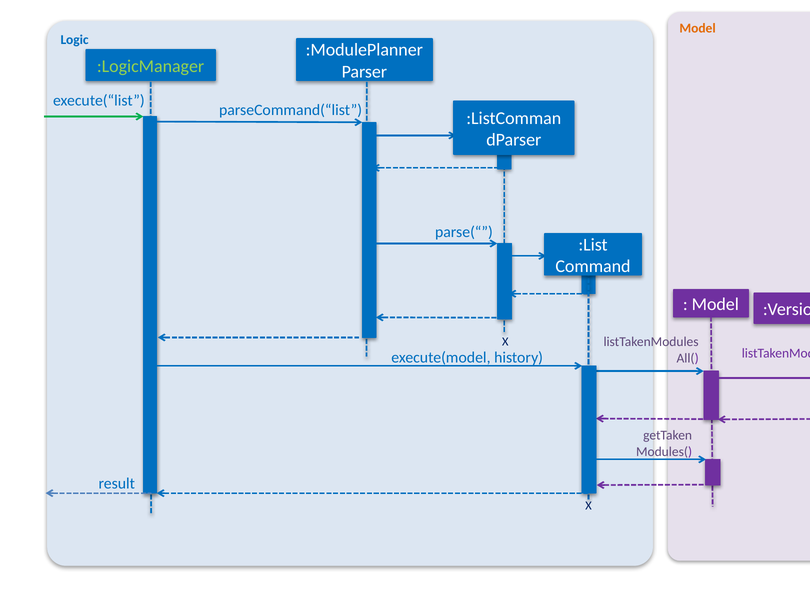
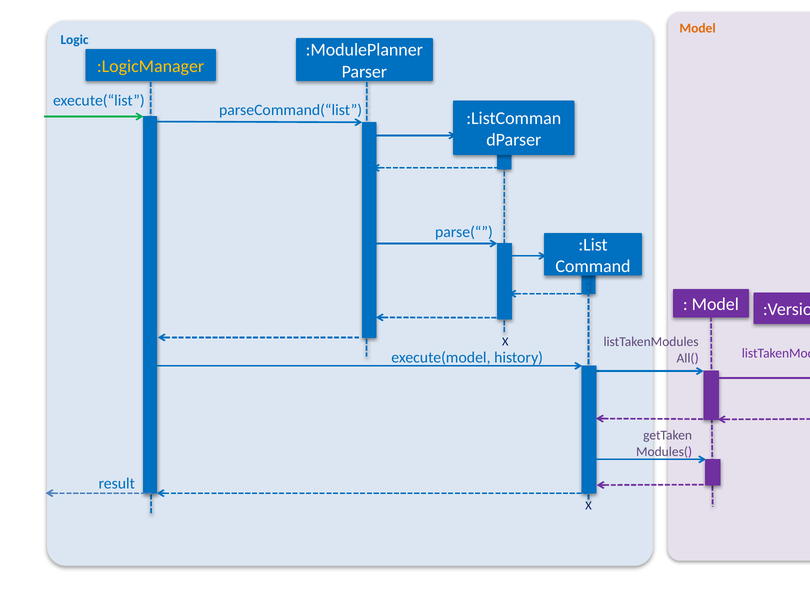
:LogicManager colour: light green -> yellow
